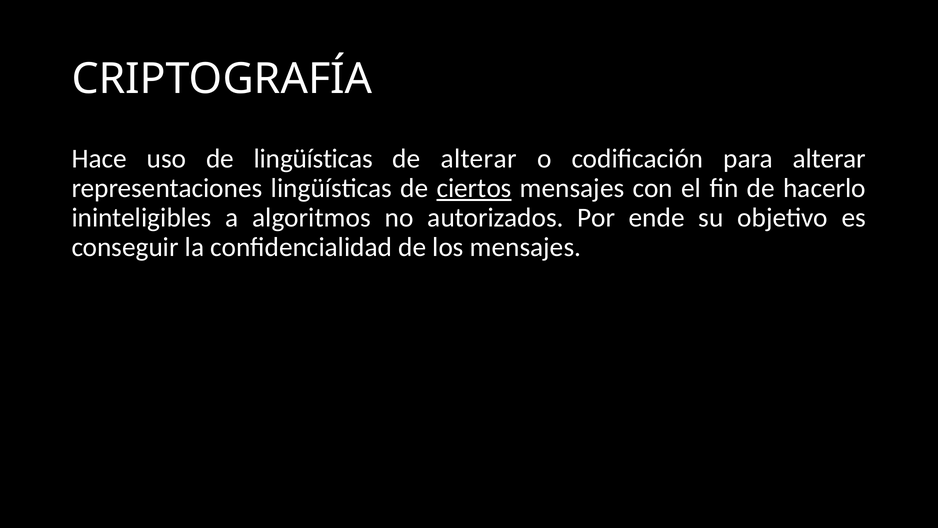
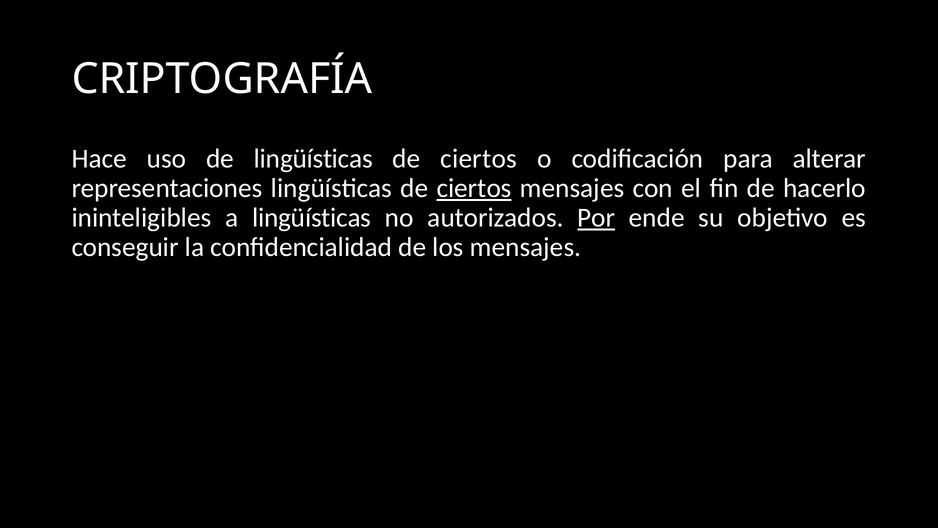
alterar at (479, 159): alterar -> ciertos
a algoritmos: algoritmos -> lingüísticas
Por underline: none -> present
